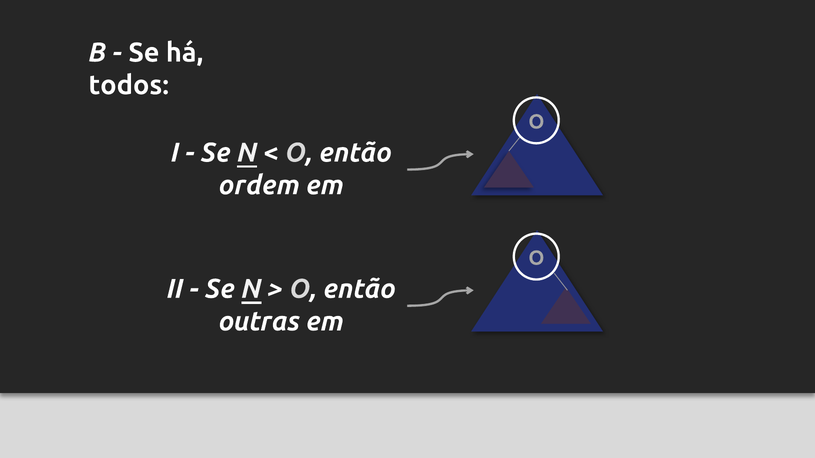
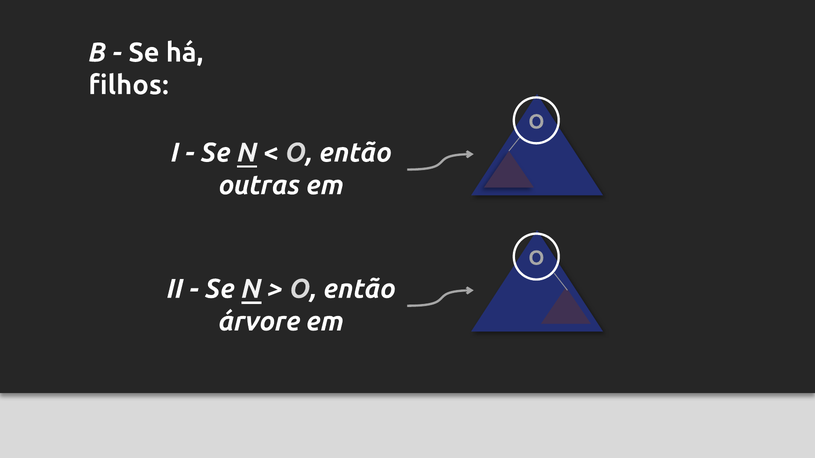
todos: todos -> filhos
ordem: ordem -> outras
outras: outras -> árvore
